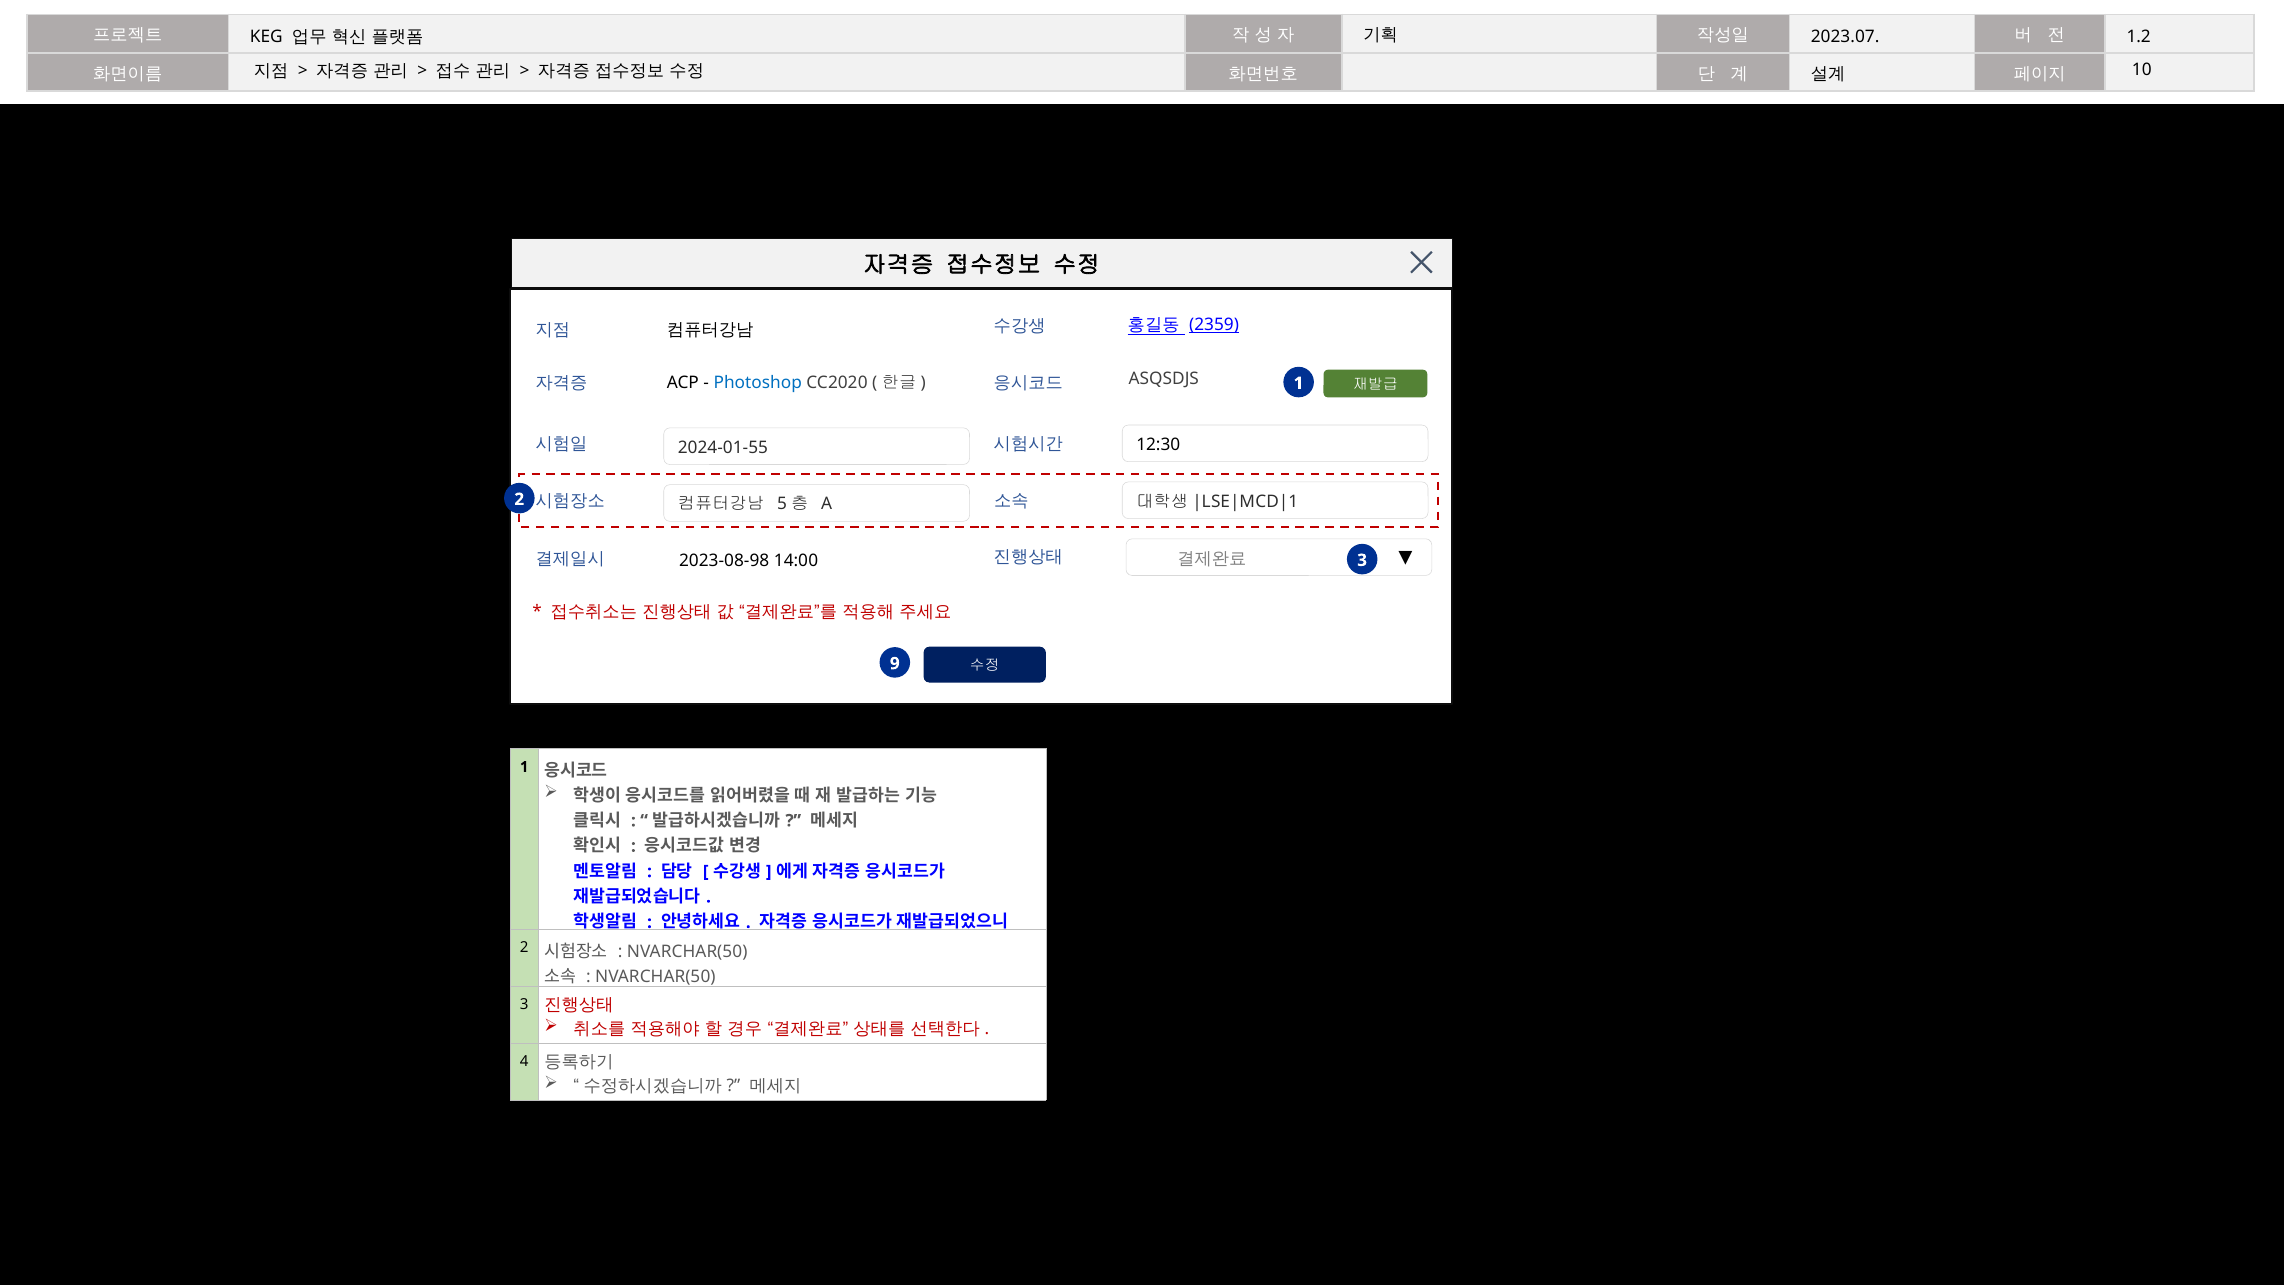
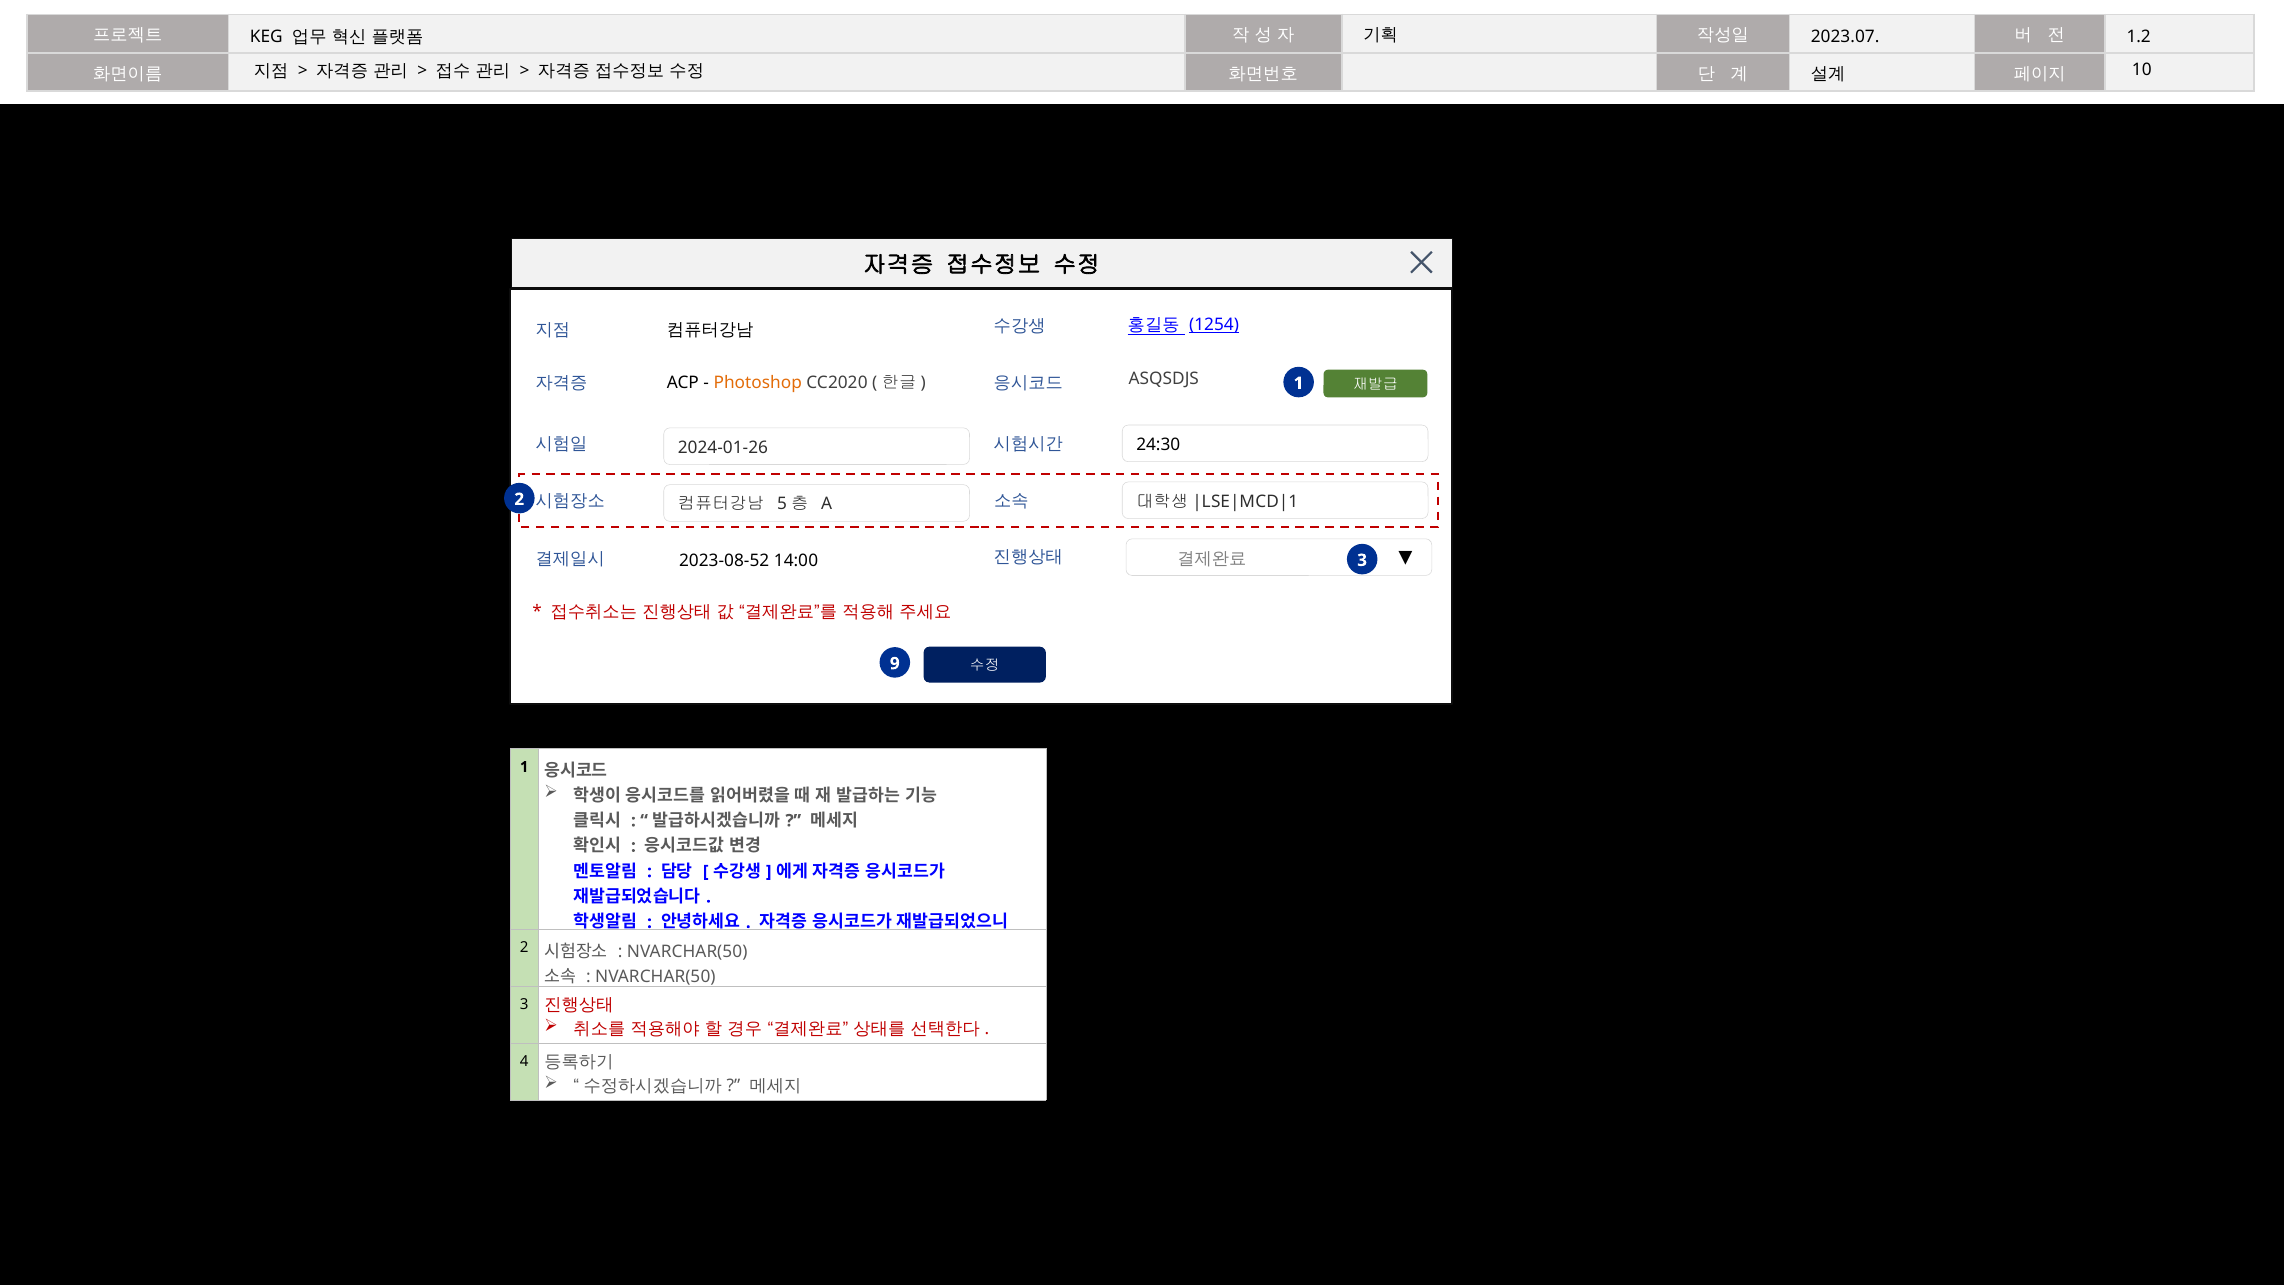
2359: 2359 -> 1254
Photoshop colour: blue -> orange
12:30: 12:30 -> 24:30
2024-01-55: 2024-01-55 -> 2024-01-26
2023-08-98: 2023-08-98 -> 2023-08-52
